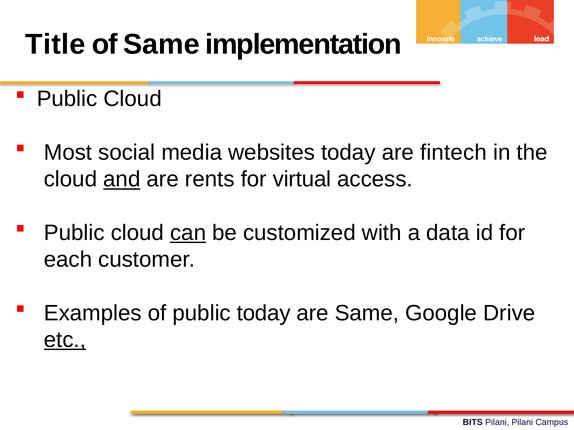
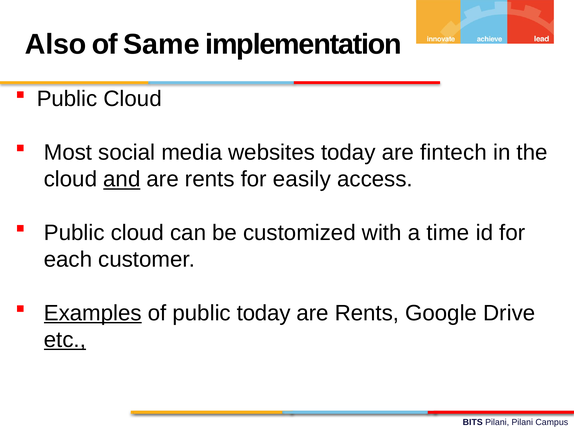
Title: Title -> Also
virtual: virtual -> easily
can underline: present -> none
data: data -> time
Examples underline: none -> present
Same at (367, 313): Same -> Rents
